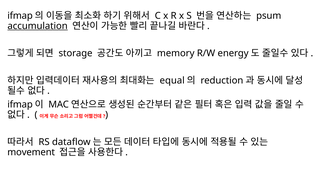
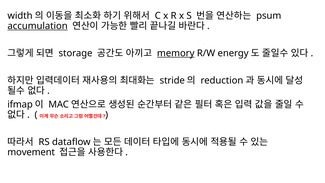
ifmap at (20, 16): ifmap -> width
memory underline: none -> present
equal: equal -> stride
